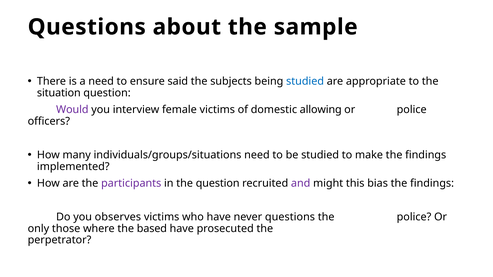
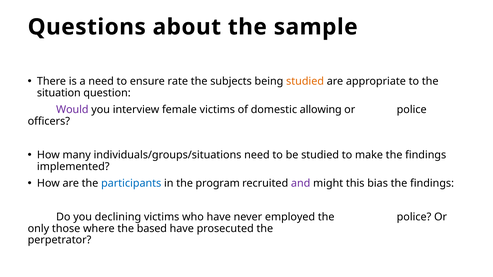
said: said -> rate
studied at (305, 81) colour: blue -> orange
participants colour: purple -> blue
the question: question -> program
observes: observes -> declining
never questions: questions -> employed
